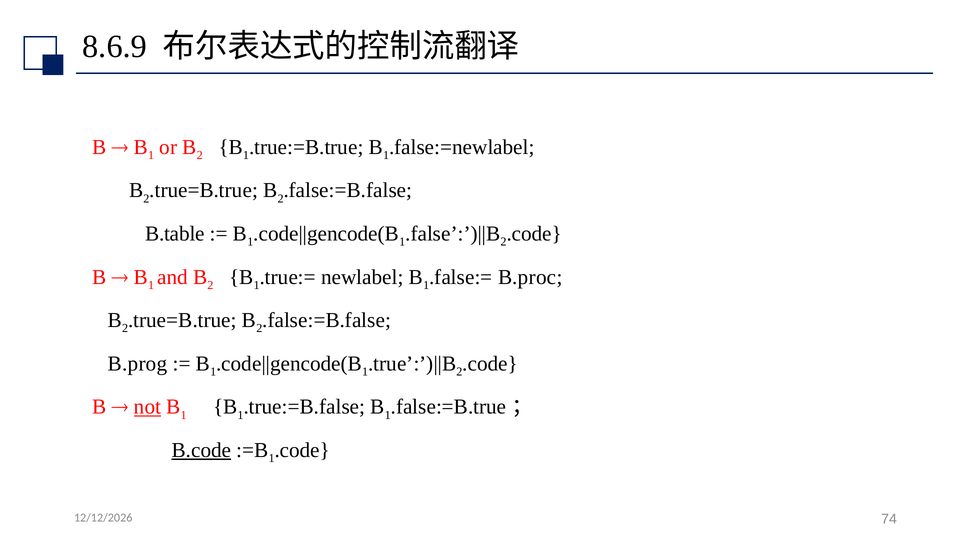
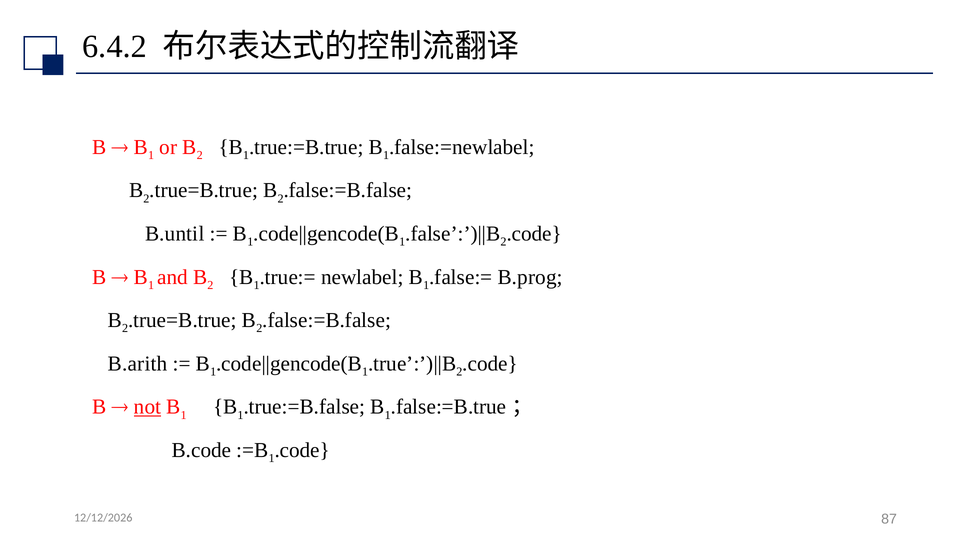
8.6.9: 8.6.9 -> 6.4.2
B.table: B.table -> B.until
B.proc: B.proc -> B.prog
B.prog: B.prog -> B.arith
B.code underline: present -> none
74: 74 -> 87
